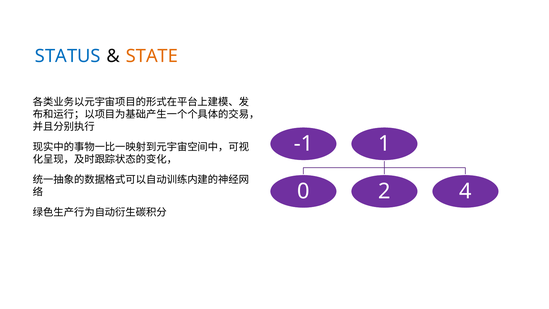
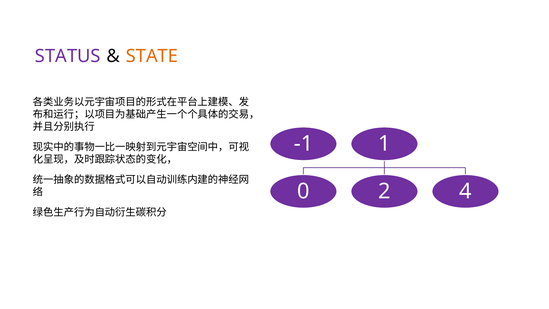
STATUS colour: blue -> purple
